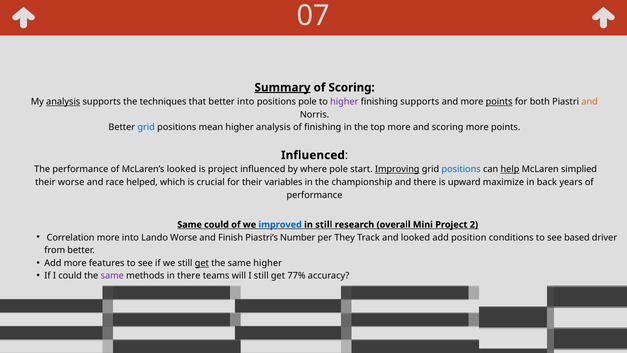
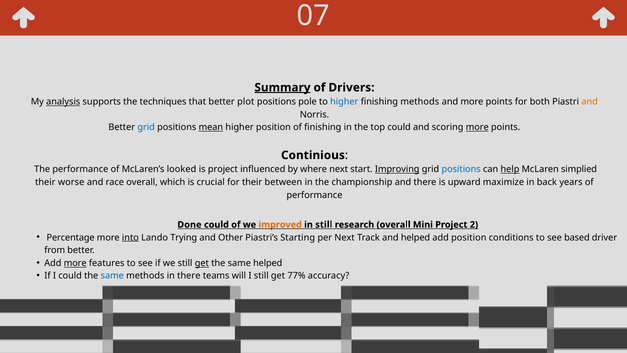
of Scoring: Scoring -> Drivers
better into: into -> plot
higher at (344, 102) colour: purple -> blue
finishing supports: supports -> methods
points at (499, 102) underline: present -> none
mean underline: none -> present
higher analysis: analysis -> position
top more: more -> could
more at (477, 127) underline: none -> present
Influenced at (313, 155): Influenced -> Continious
where pole: pole -> next
race helped: helped -> overall
variables: variables -> between
Same at (190, 224): Same -> Done
improved colour: blue -> orange
Correlation: Correlation -> Percentage
into at (130, 237) underline: none -> present
Lando Worse: Worse -> Trying
Finish: Finish -> Other
Number: Number -> Starting
per They: They -> Next
and looked: looked -> helped
more at (75, 263) underline: none -> present
same higher: higher -> helped
same at (112, 276) colour: purple -> blue
